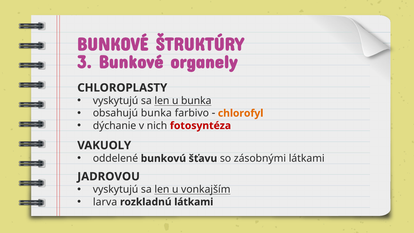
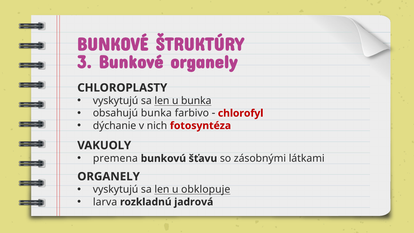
chlorofyl colour: orange -> red
oddelené: oddelené -> premena
JADROVOU at (109, 176): JADROVOU -> ORGANELY
vonkajším: vonkajším -> obklopuje
rozkladnú látkami: látkami -> jadrová
